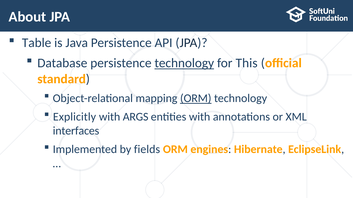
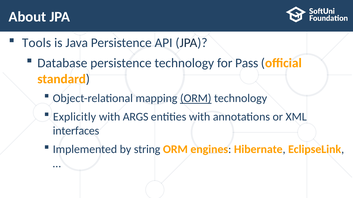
Table: Table -> Tools
technology at (184, 63) underline: present -> none
This: This -> Pass
fields: fields -> string
